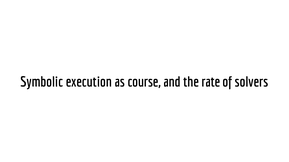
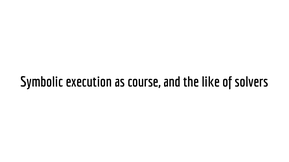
rate: rate -> like
